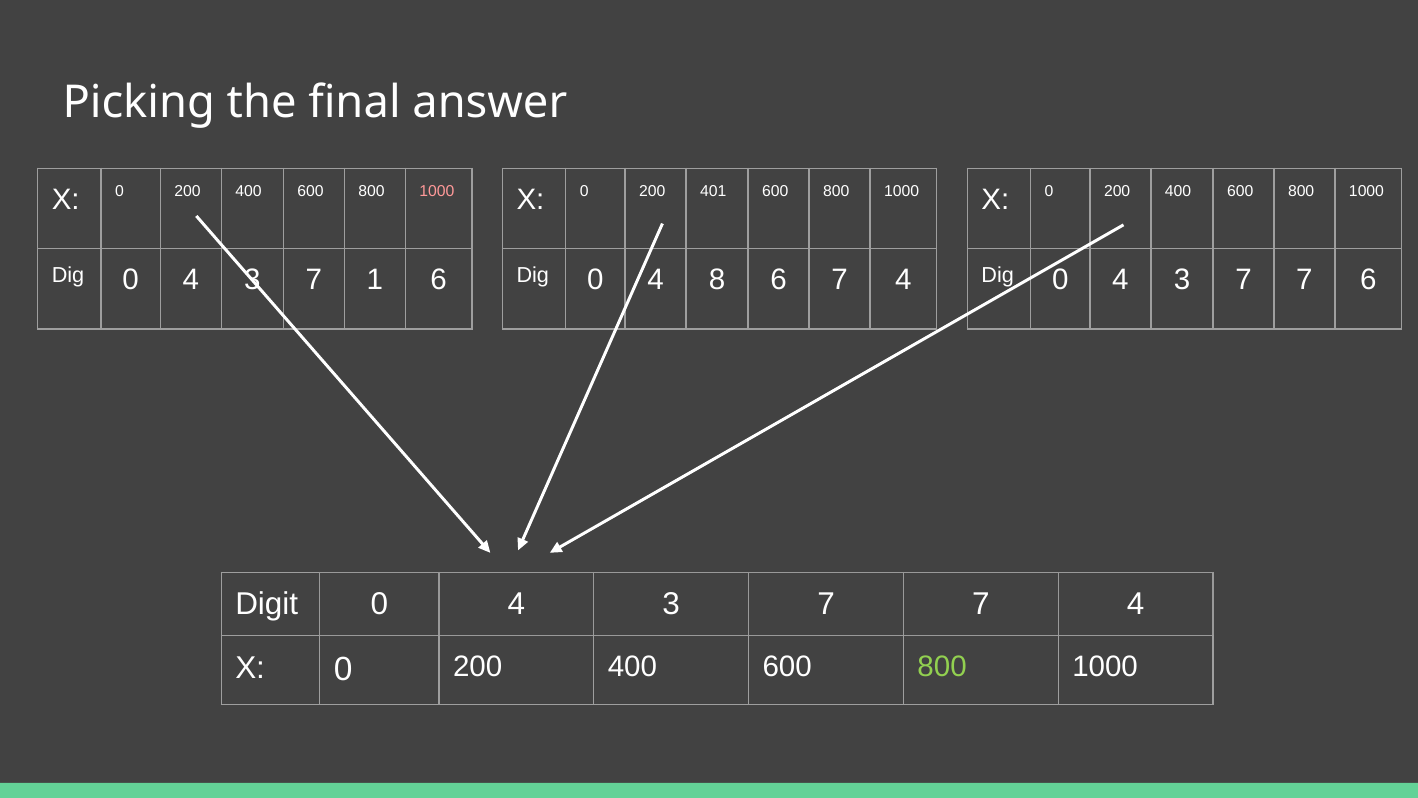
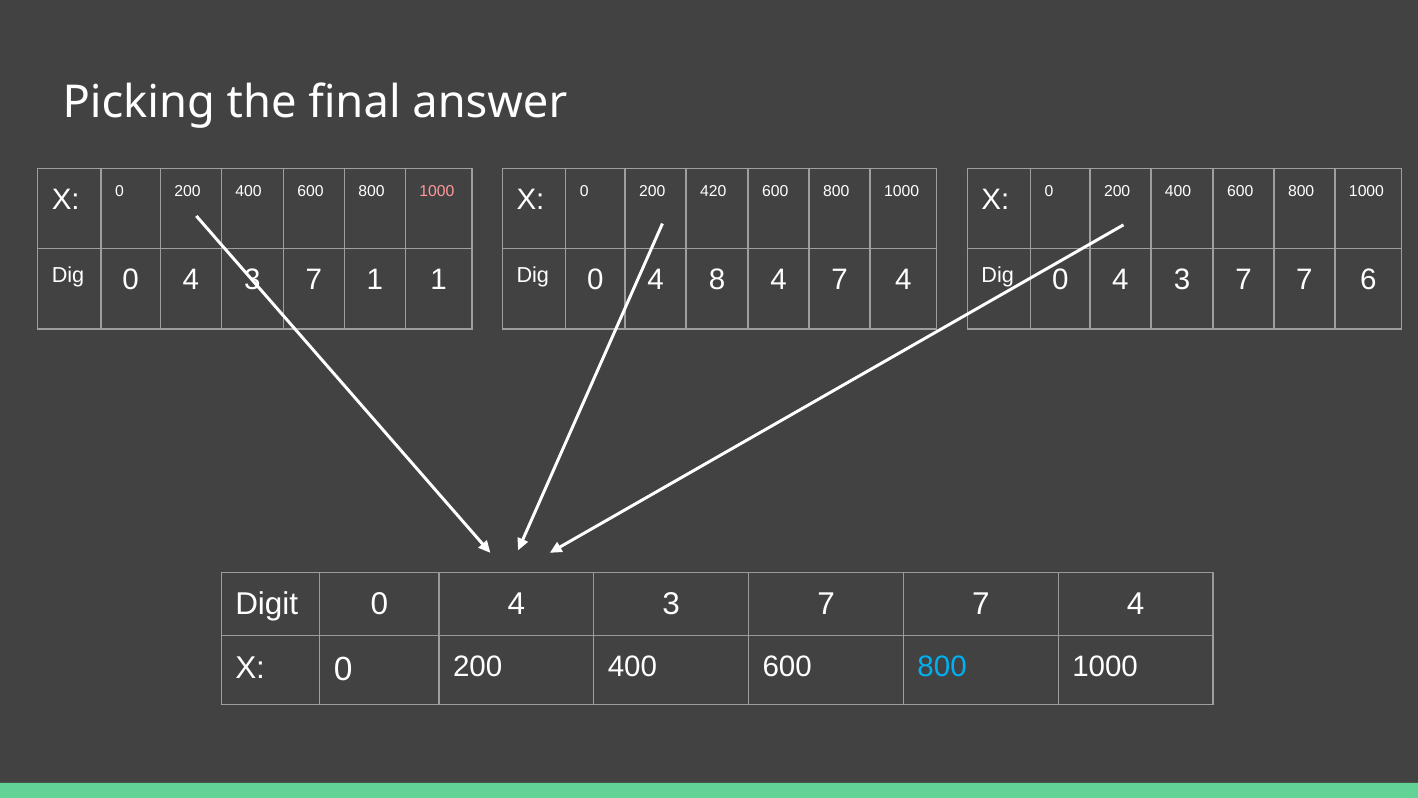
401: 401 -> 420
1 6: 6 -> 1
8 6: 6 -> 4
800 at (942, 667) colour: light green -> light blue
